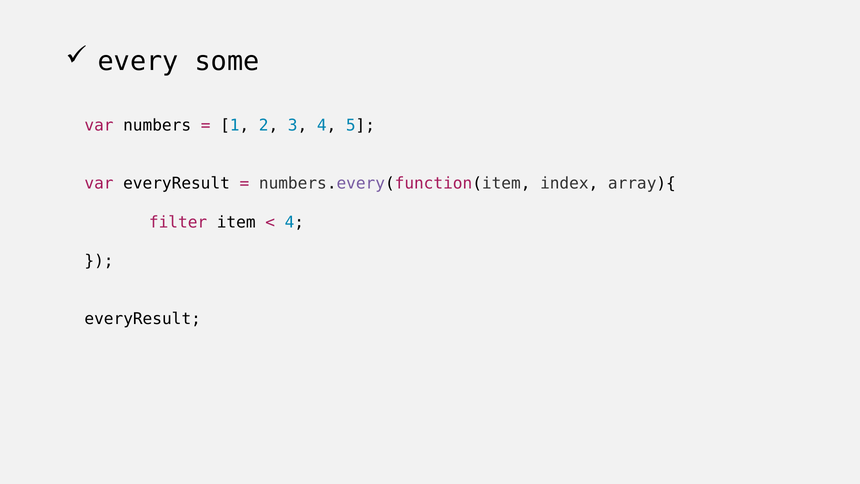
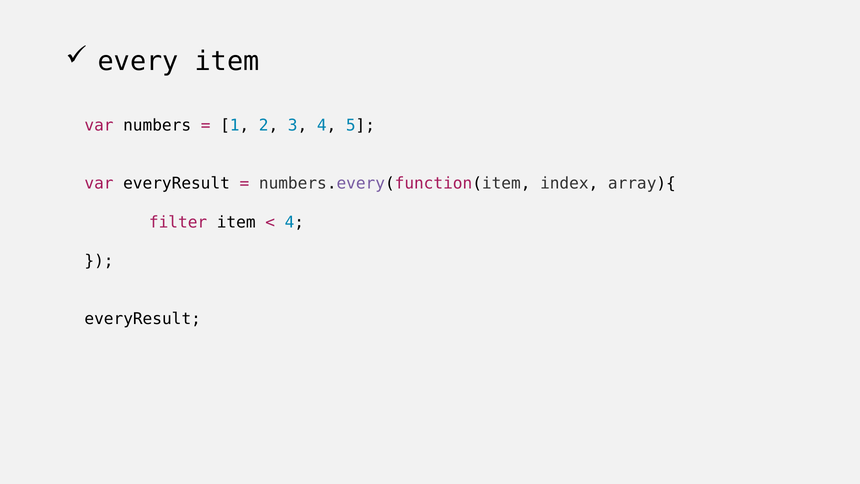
every some: some -> item
